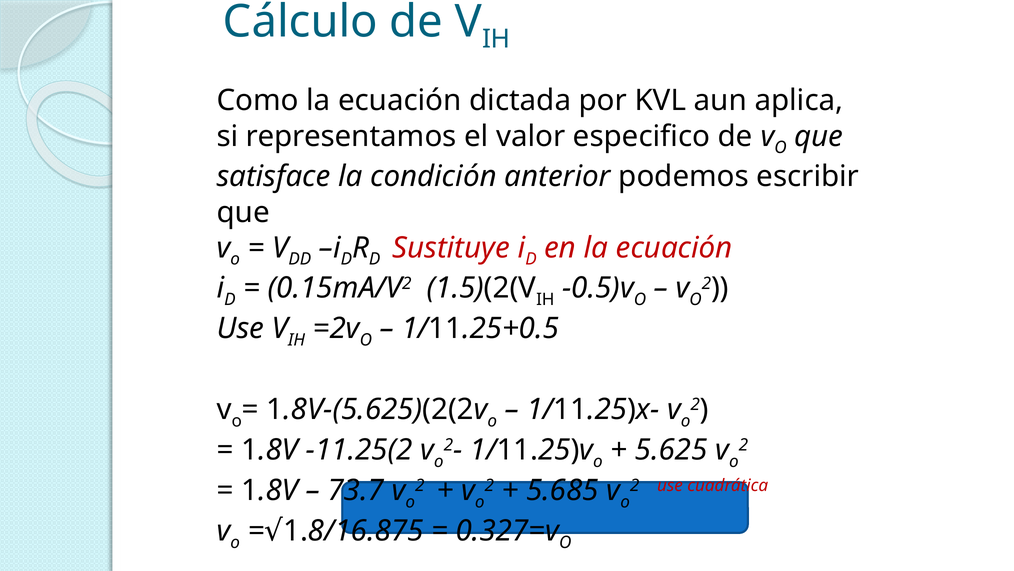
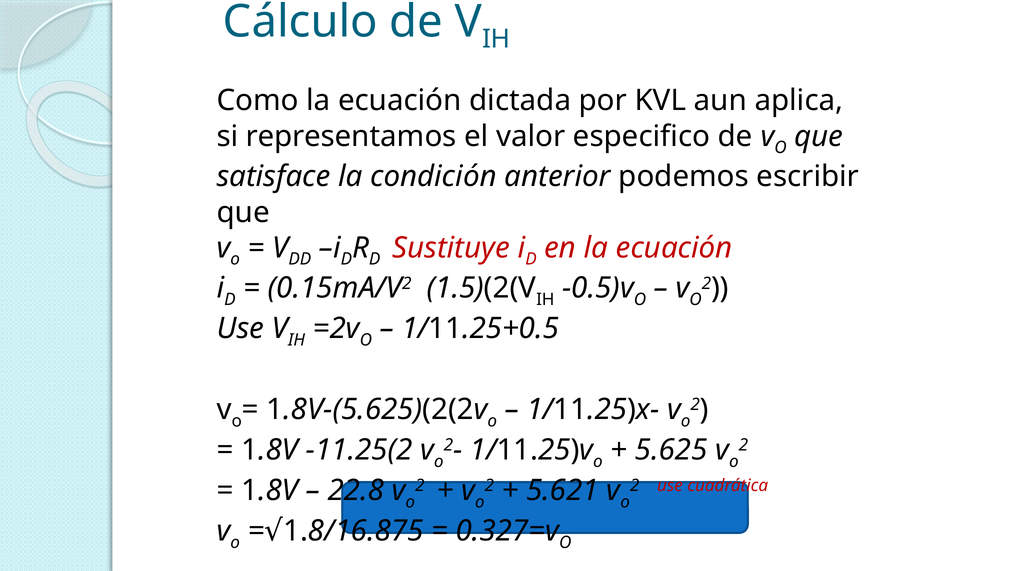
5.685: 5.685 -> 5.621
73.7: 73.7 -> 22.8
